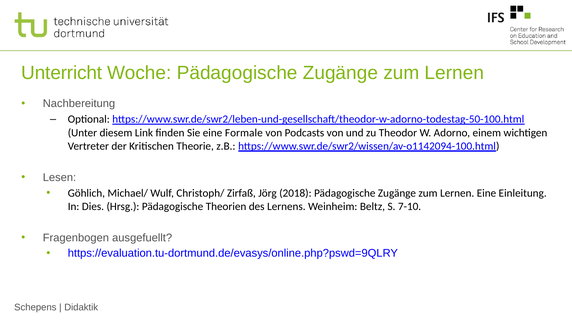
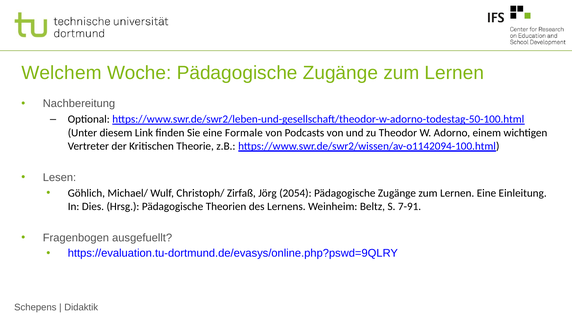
Unterricht: Unterricht -> Welchem
2018: 2018 -> 2054
7-10: 7-10 -> 7-91
